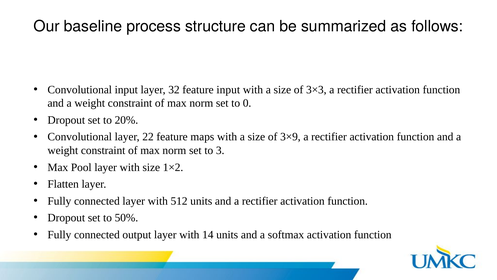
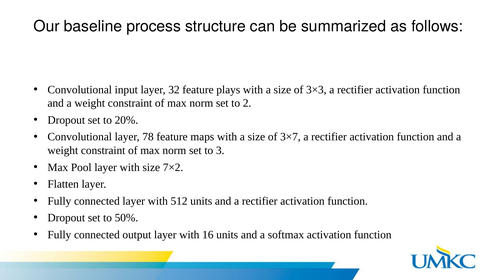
feature input: input -> plays
0: 0 -> 2
22: 22 -> 78
3×9: 3×9 -> 3×7
1×2: 1×2 -> 7×2
14: 14 -> 16
